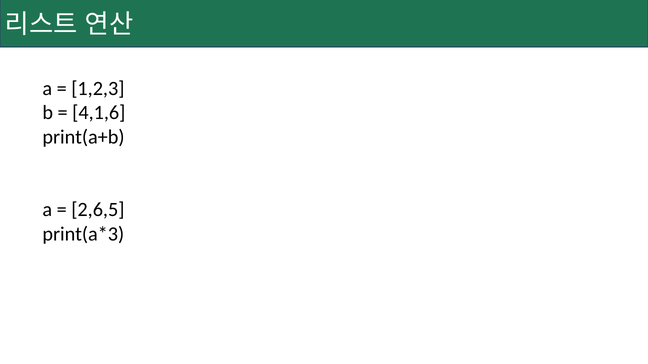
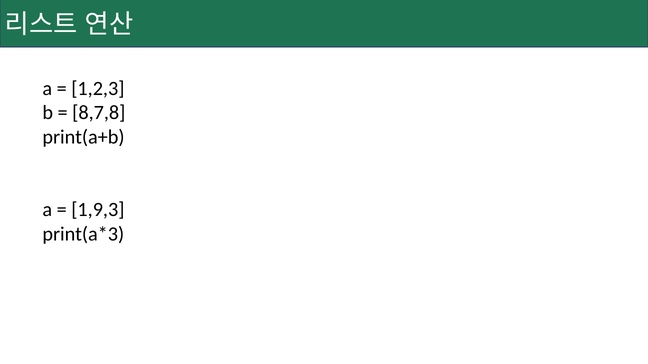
4,1,6: 4,1,6 -> 8,7,8
2,6,5: 2,6,5 -> 1,9,3
